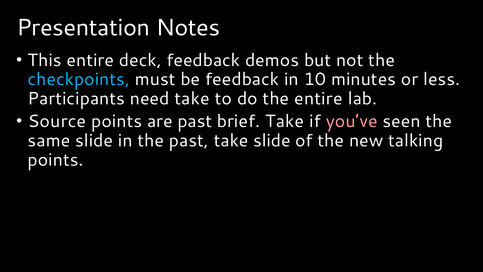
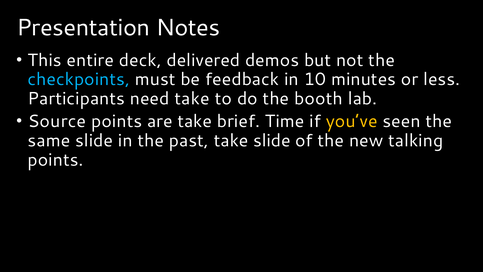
deck feedback: feedback -> delivered
the entire: entire -> booth
are past: past -> take
brief Take: Take -> Time
you’ve colour: pink -> yellow
